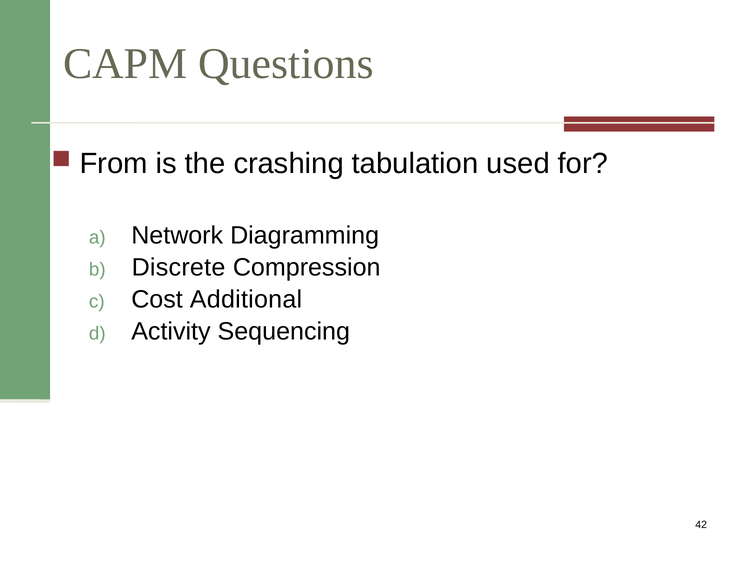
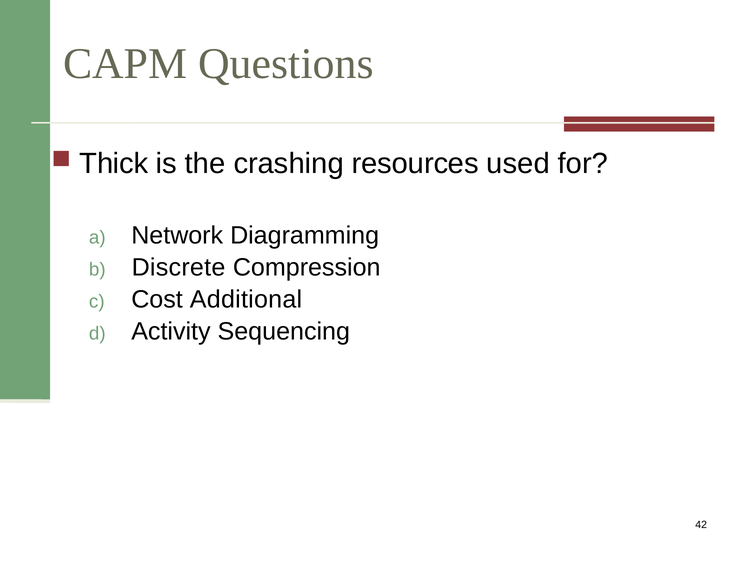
From: From -> Thick
tabulation: tabulation -> resources
